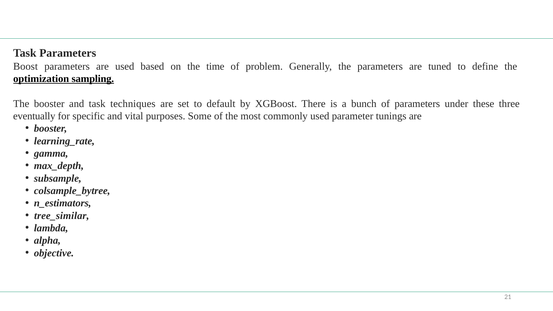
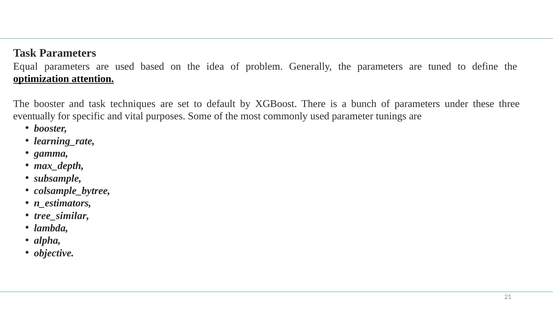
Boost: Boost -> Equal
time: time -> idea
sampling: sampling -> attention
